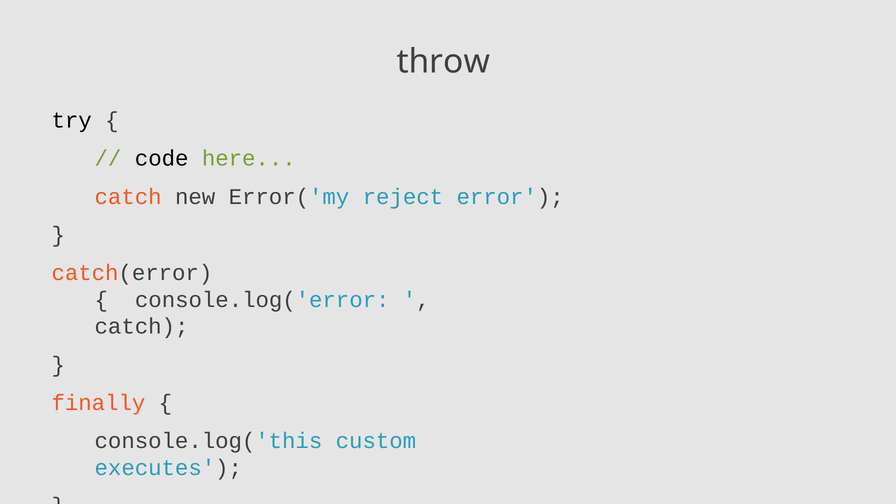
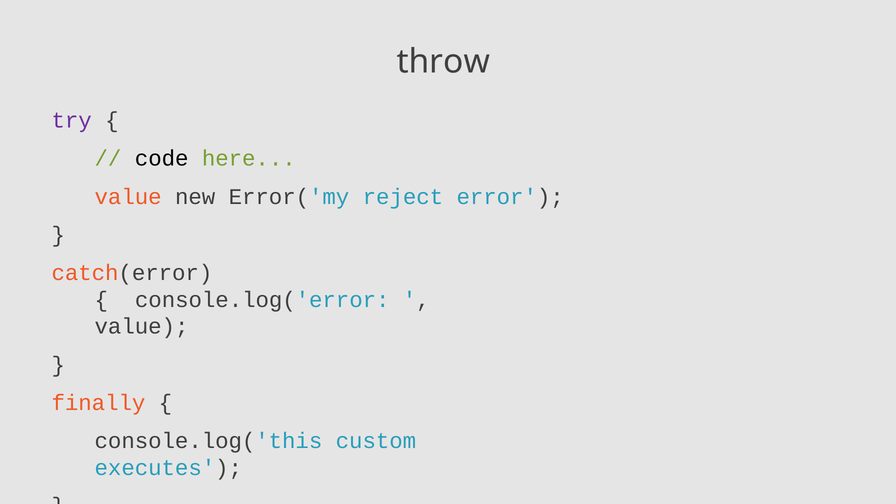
try colour: black -> purple
catch at (128, 197): catch -> value
catch at (142, 327): catch -> value
